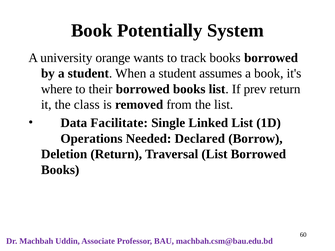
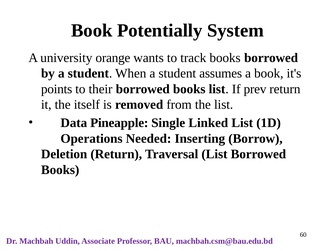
where: where -> points
class: class -> itself
Facilitate: Facilitate -> Pineapple
Declared: Declared -> Inserting
